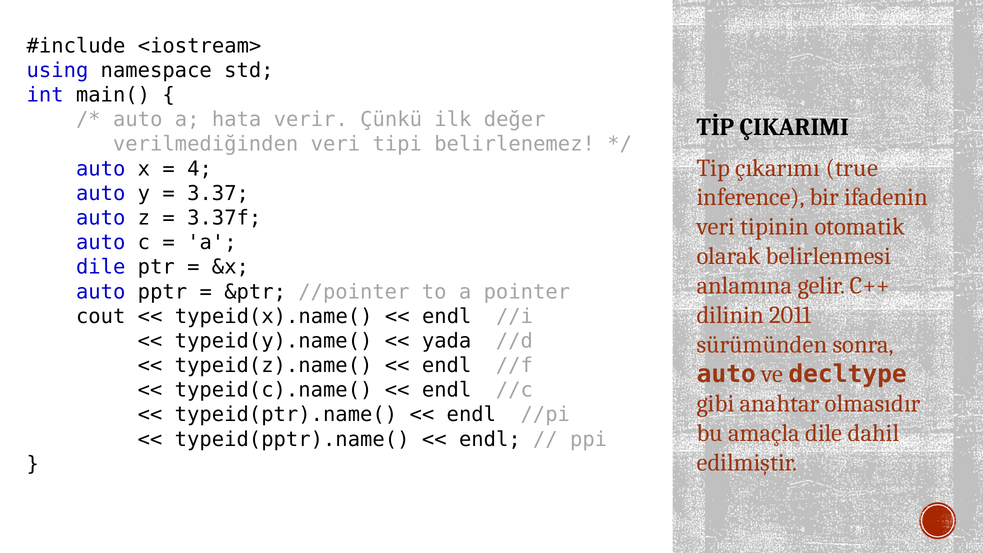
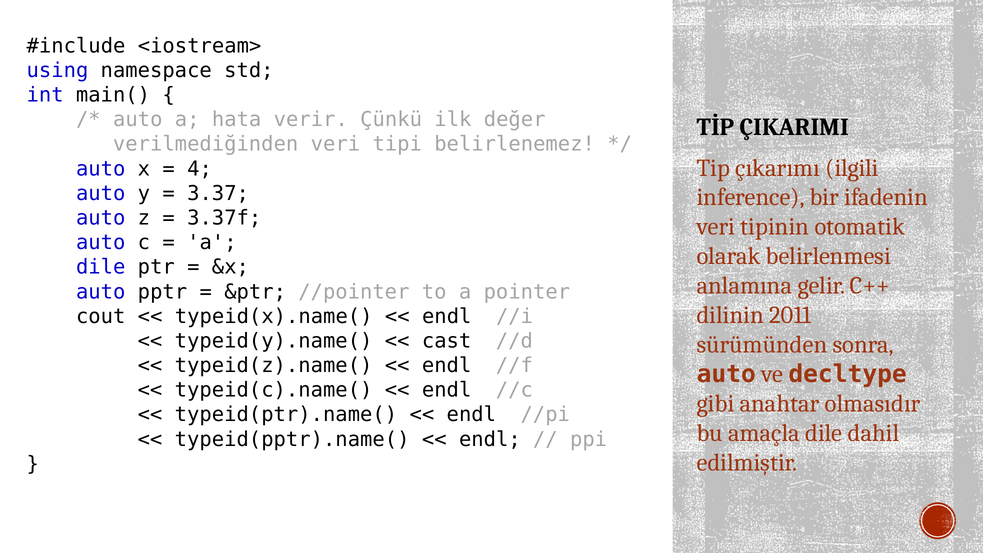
true: true -> ilgili
yada: yada -> cast
